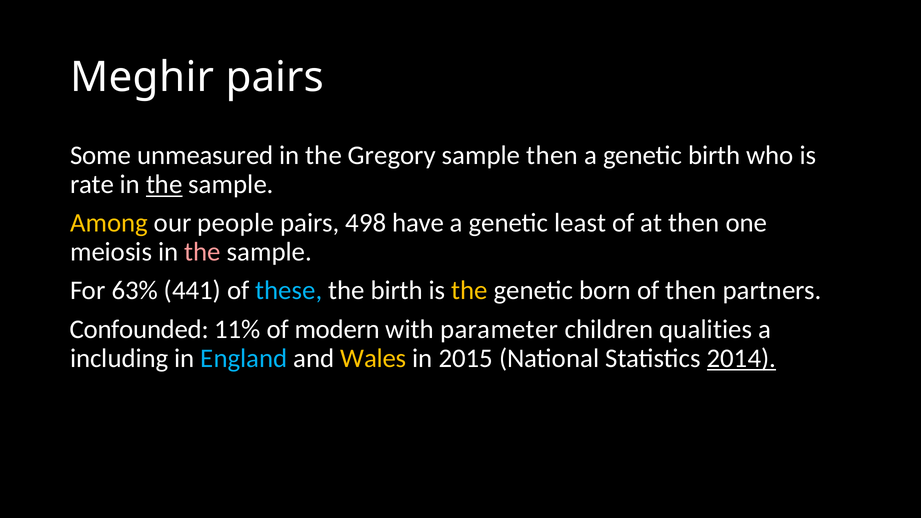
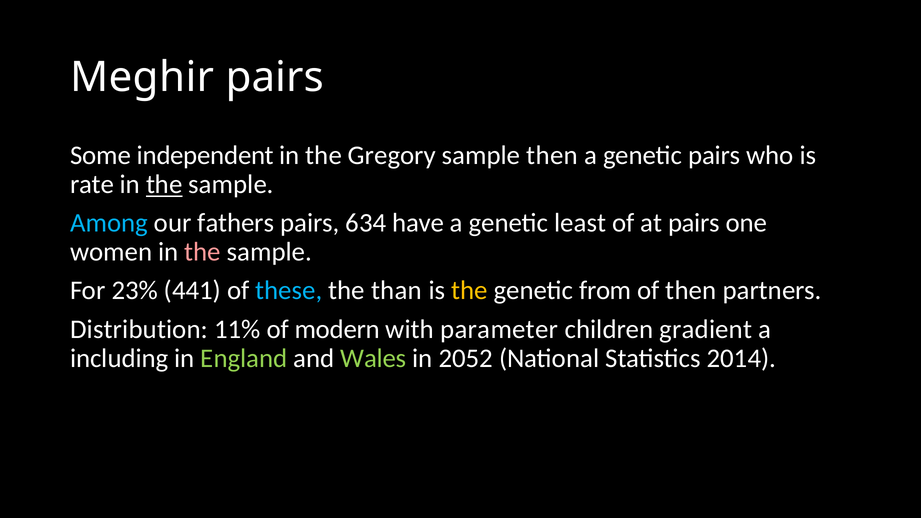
unmeasured: unmeasured -> independent
genetic birth: birth -> pairs
Among colour: yellow -> light blue
people: people -> fathers
498: 498 -> 634
at then: then -> pairs
meiosis: meiosis -> women
63%: 63% -> 23%
the birth: birth -> than
born: born -> from
Confounded: Confounded -> Distribution
qualities: qualities -> gradient
England colour: light blue -> light green
Wales colour: yellow -> light green
2015: 2015 -> 2052
2014 underline: present -> none
